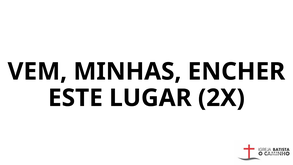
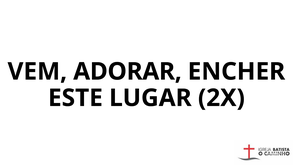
MINHAS: MINHAS -> ADORAR
